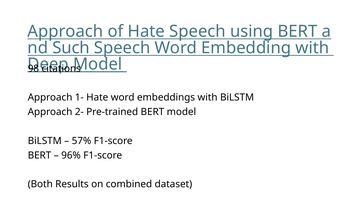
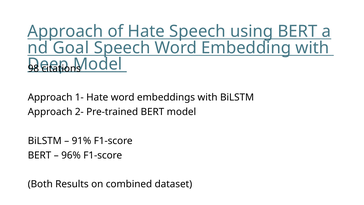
Such: Such -> Goal
57%: 57% -> 91%
